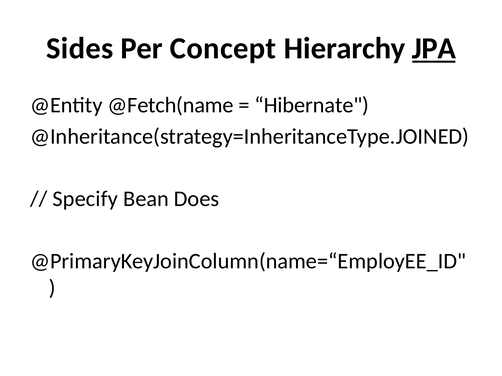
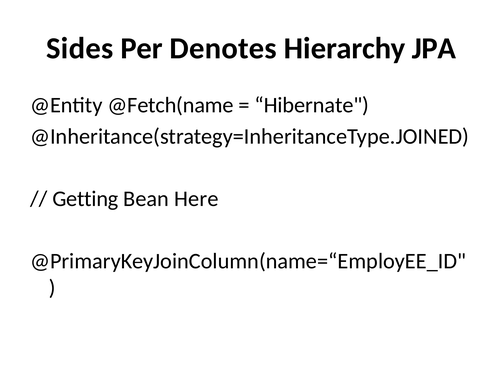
Concept: Concept -> Denotes
JPA underline: present -> none
Specify: Specify -> Getting
Does: Does -> Here
